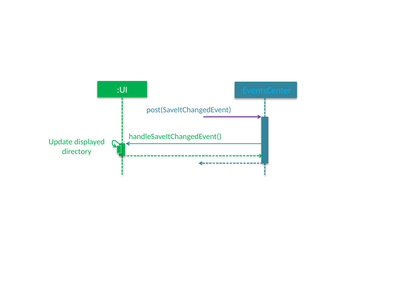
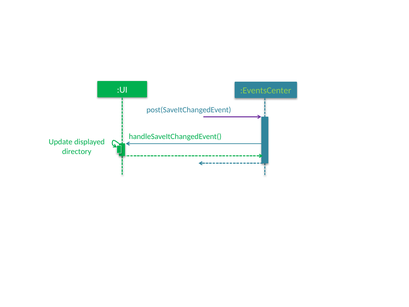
:EventsCenter colour: light blue -> light green
